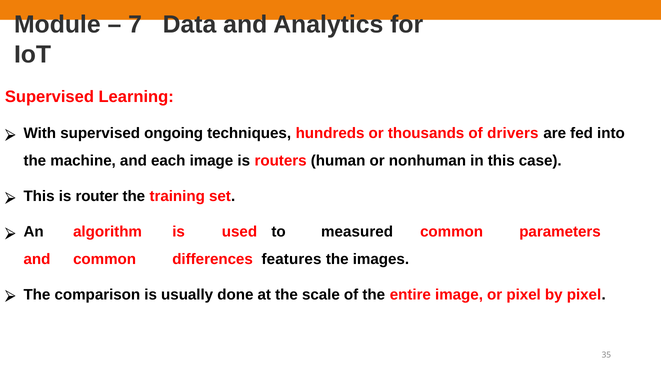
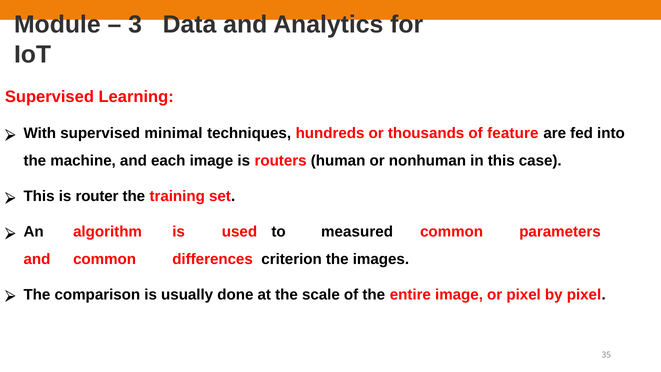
7: 7 -> 3
ongoing: ongoing -> minimal
drivers: drivers -> feature
features: features -> criterion
